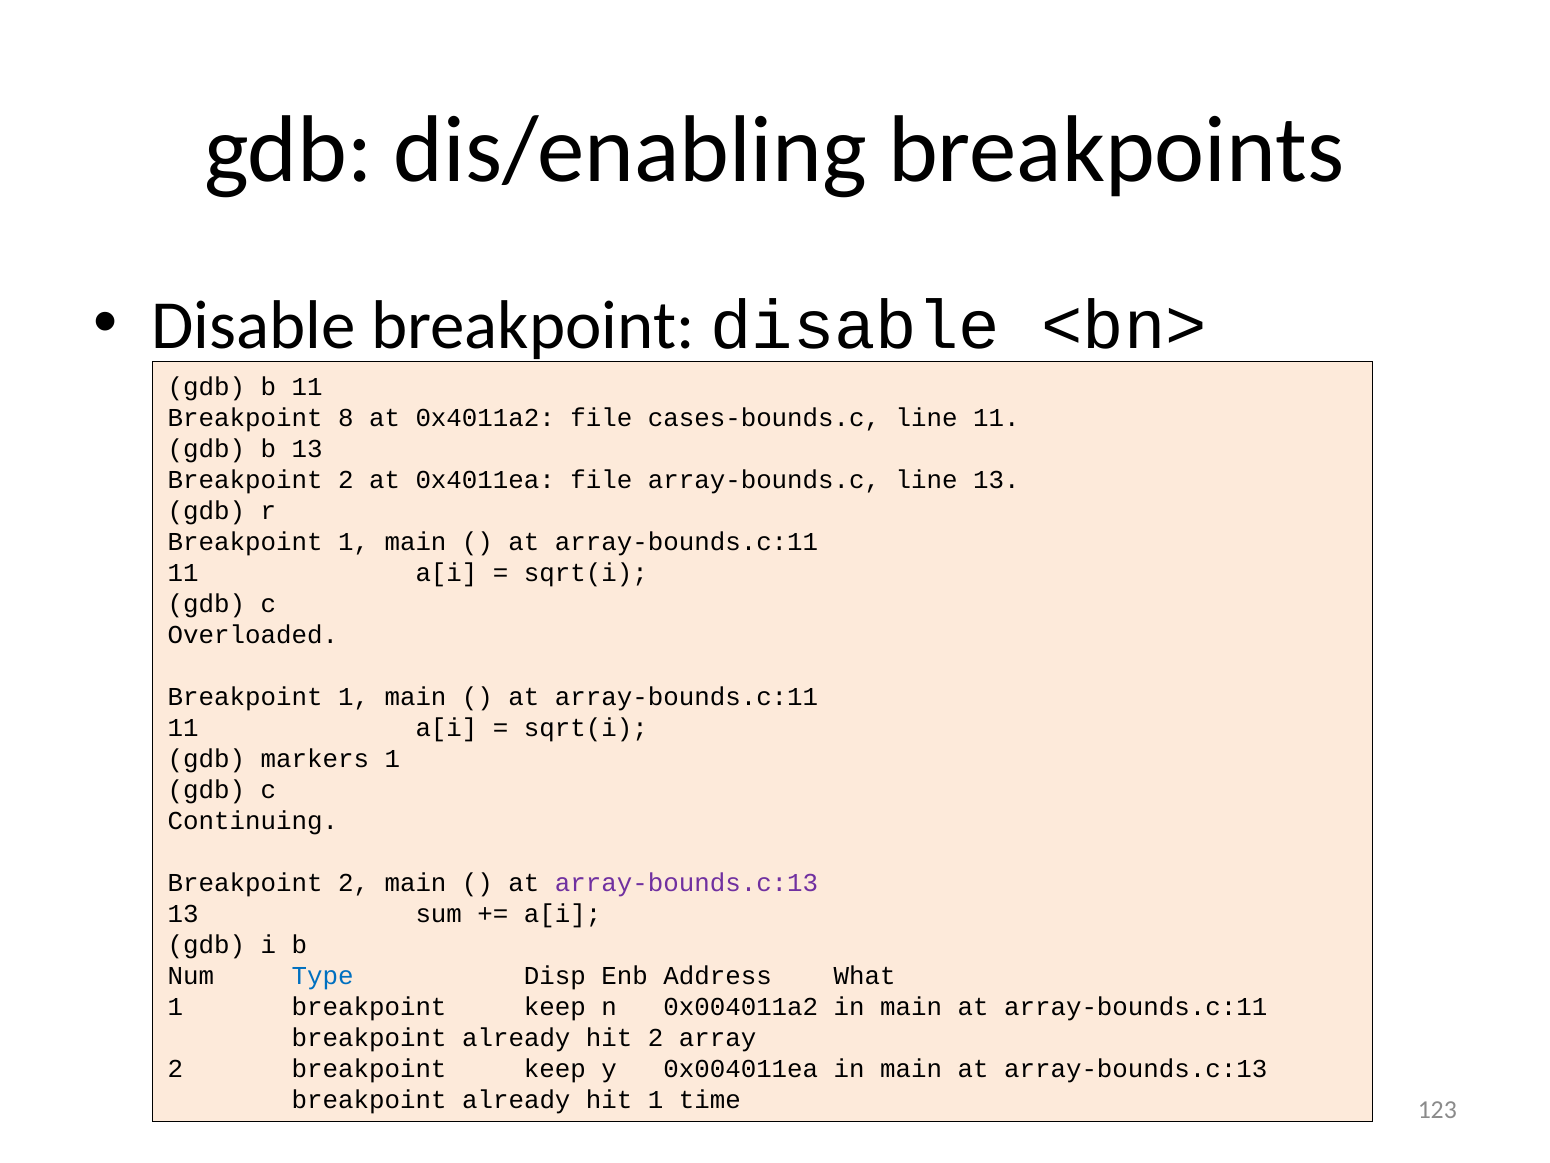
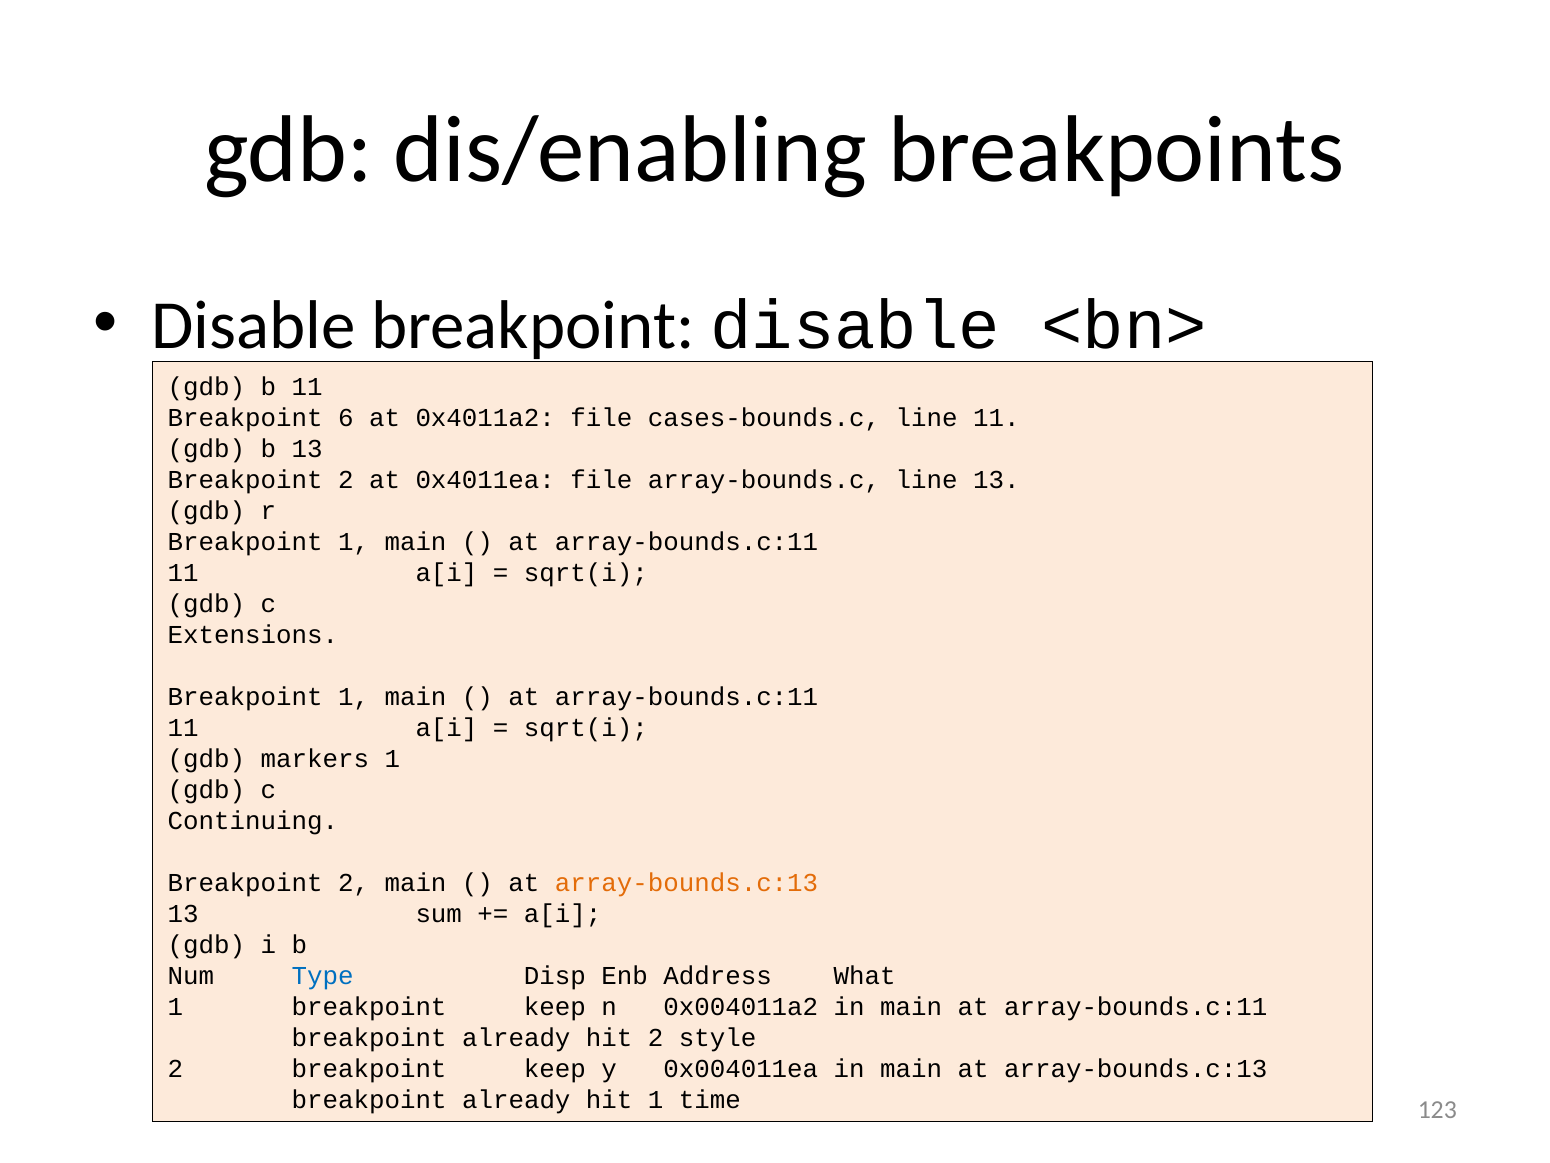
8: 8 -> 6
Overloaded: Overloaded -> Extensions
array-bounds.c:13 at (687, 882) colour: purple -> orange
array: array -> style
